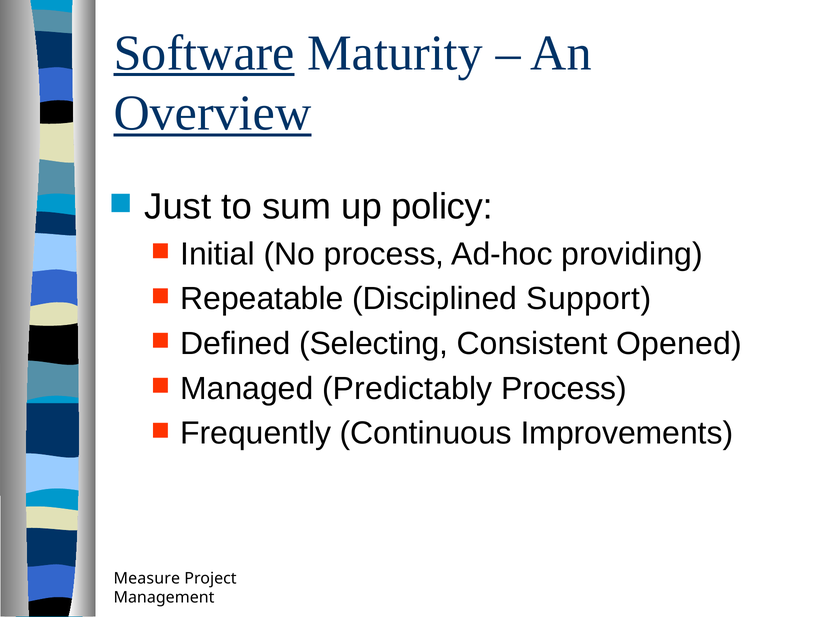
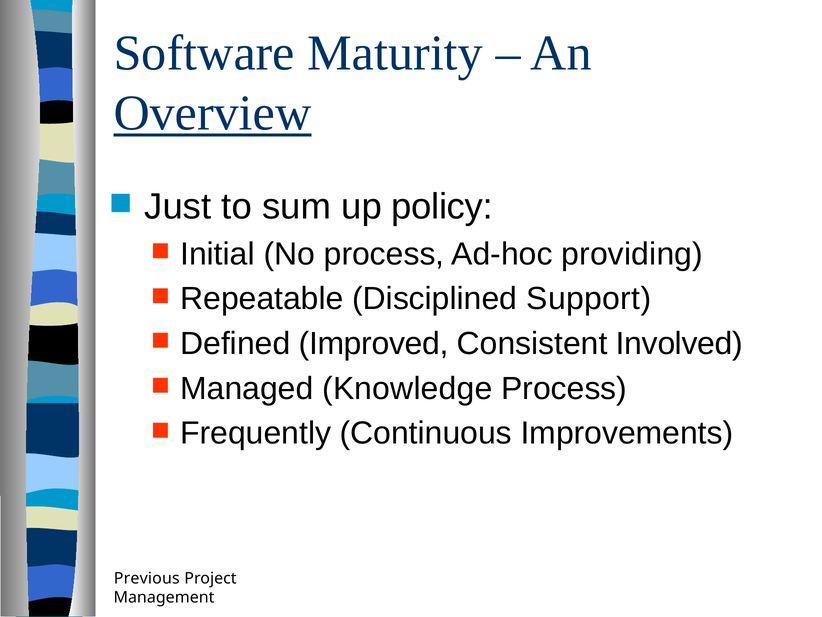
Software underline: present -> none
Selecting: Selecting -> Improved
Opened: Opened -> Involved
Predictably: Predictably -> Knowledge
Measure: Measure -> Previous
